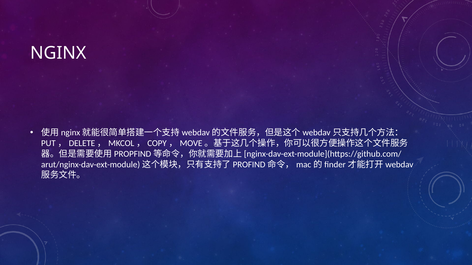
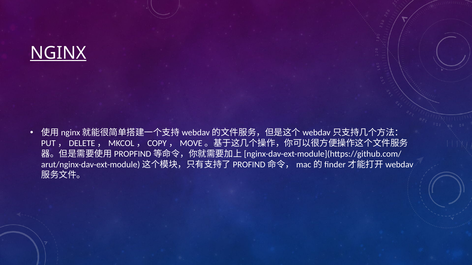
NGINX underline: none -> present
